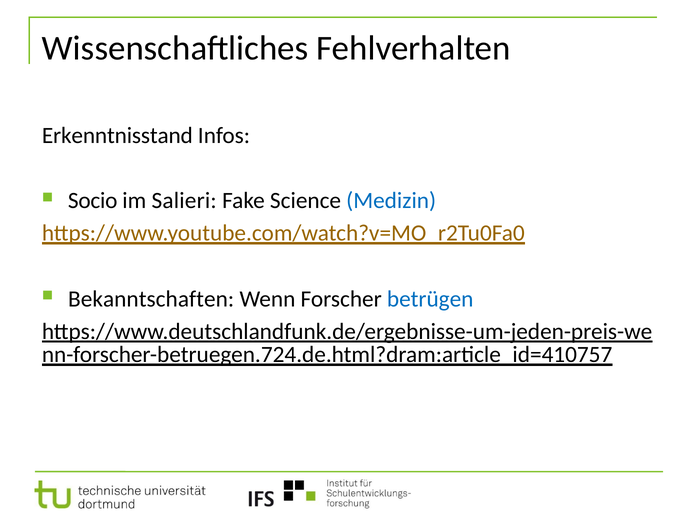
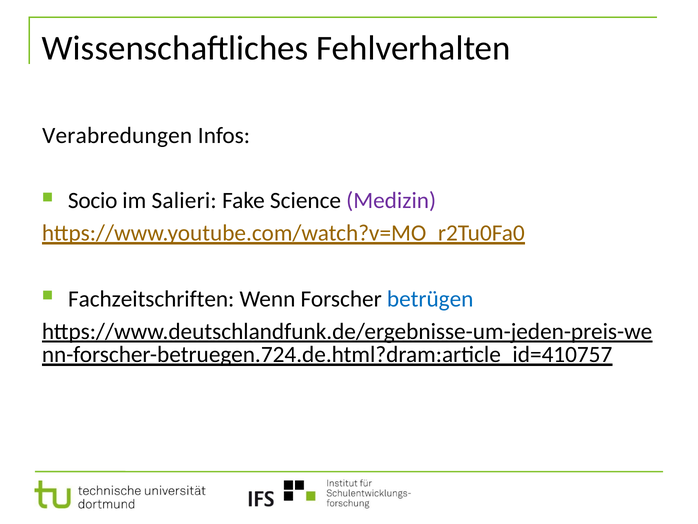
Erkenntnisstand: Erkenntnisstand -> Verabredungen
Medizin colour: blue -> purple
Bekanntschaften: Bekanntschaften -> Fachzeitschriften
